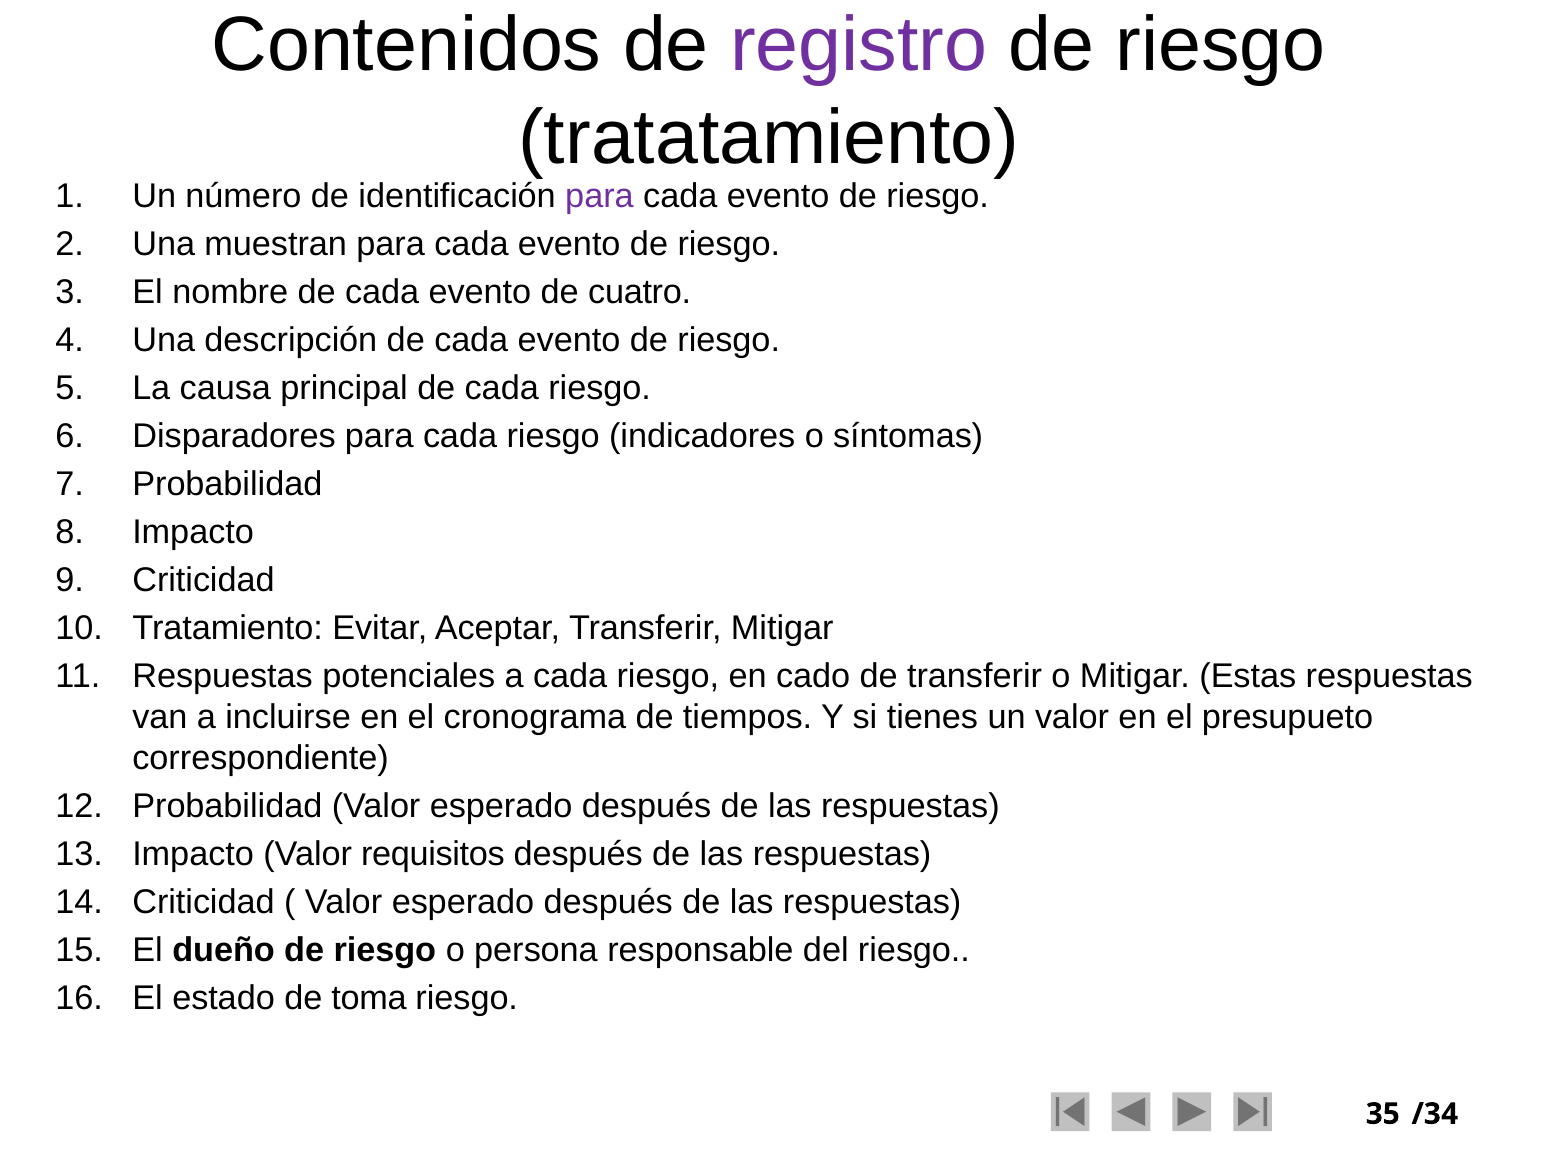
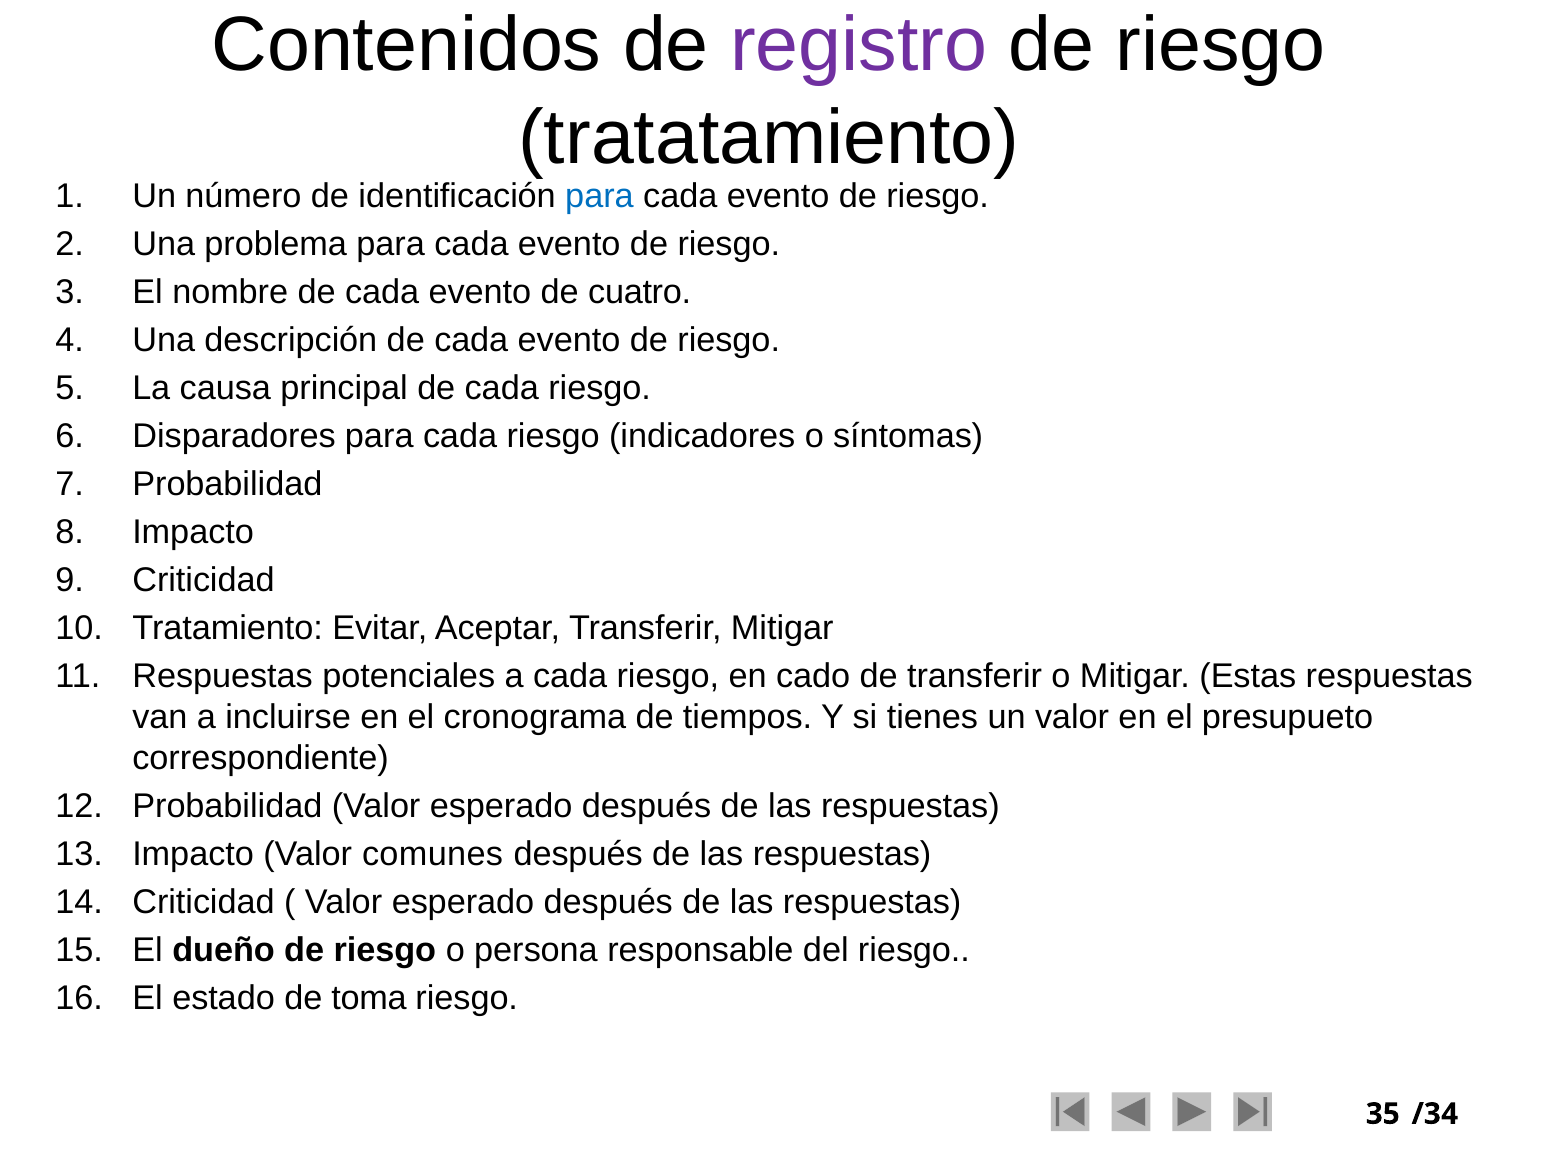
para at (599, 196) colour: purple -> blue
muestran: muestran -> problema
requisitos: requisitos -> comunes
